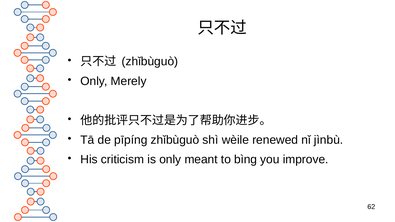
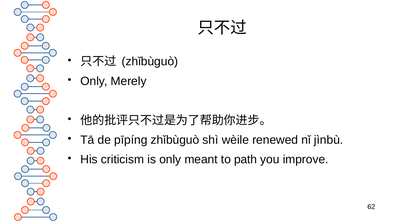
bìng: bìng -> path
